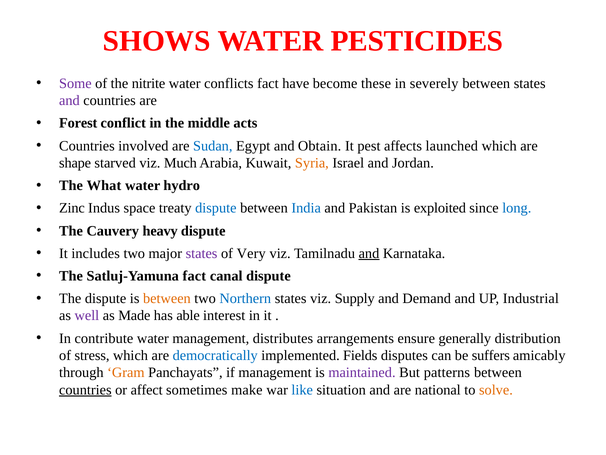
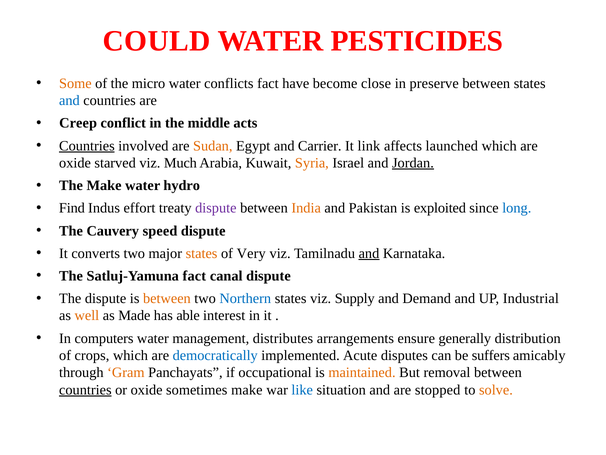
SHOWS: SHOWS -> COULD
Some colour: purple -> orange
nitrite: nitrite -> micro
these: these -> close
severely: severely -> preserve
and at (69, 100) colour: purple -> blue
Forest: Forest -> Creep
Countries at (87, 146) underline: none -> present
Sudan colour: blue -> orange
Obtain: Obtain -> Carrier
pest: pest -> link
shape at (75, 163): shape -> oxide
Jordan underline: none -> present
The What: What -> Make
Zinc: Zinc -> Find
space: space -> effort
dispute at (216, 208) colour: blue -> purple
India colour: blue -> orange
heavy: heavy -> speed
includes: includes -> converts
states at (202, 253) colour: purple -> orange
well colour: purple -> orange
contribute: contribute -> computers
stress: stress -> crops
Fields: Fields -> Acute
if management: management -> occupational
maintained colour: purple -> orange
patterns: patterns -> removal
or affect: affect -> oxide
national: national -> stopped
